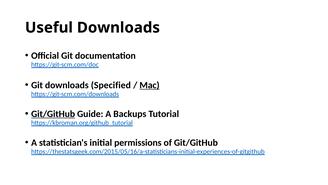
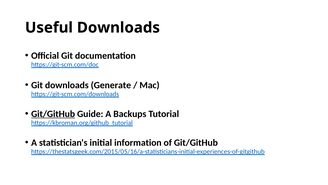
Specified: Specified -> Generate
Mac underline: present -> none
permissions: permissions -> information
